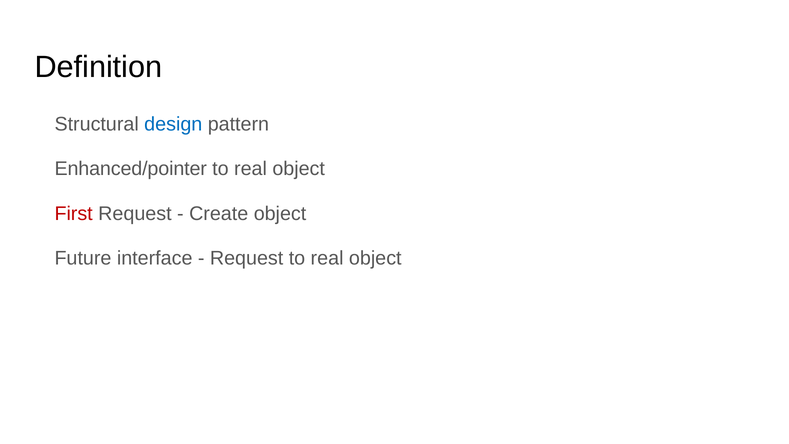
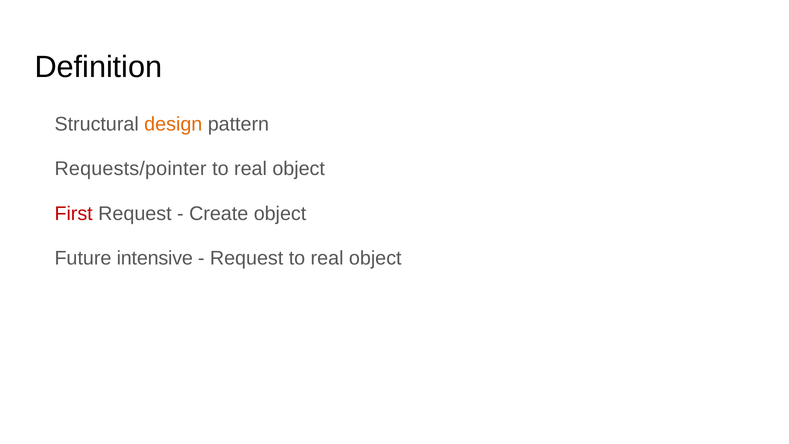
design colour: blue -> orange
Enhanced/pointer: Enhanced/pointer -> Requests/pointer
interface: interface -> intensive
